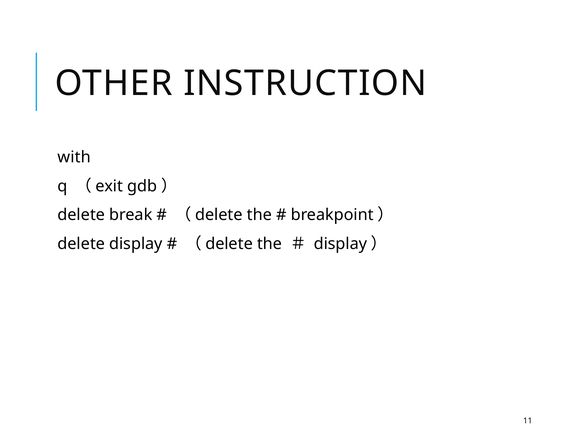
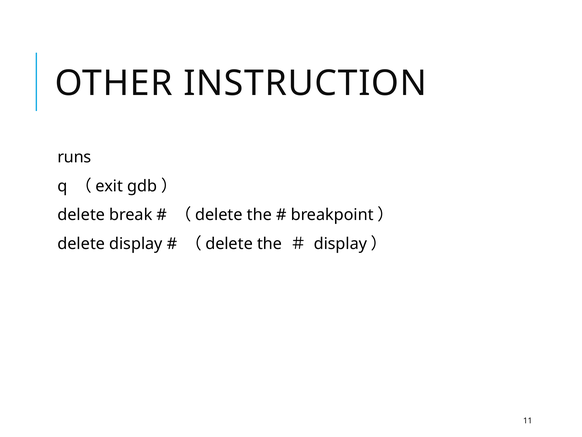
with: with -> runs
